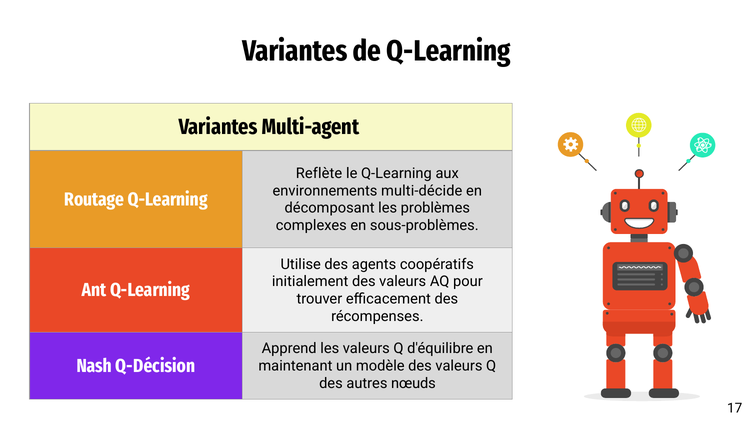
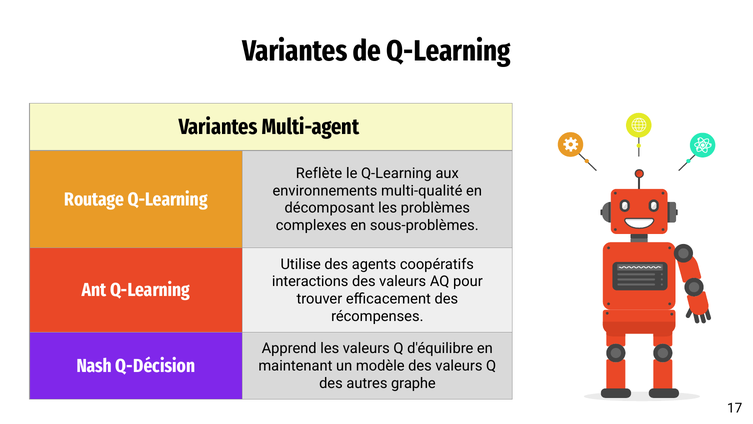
multi-décide: multi-décide -> multi-qualité
initialement: initialement -> interactions
nœuds: nœuds -> graphe
